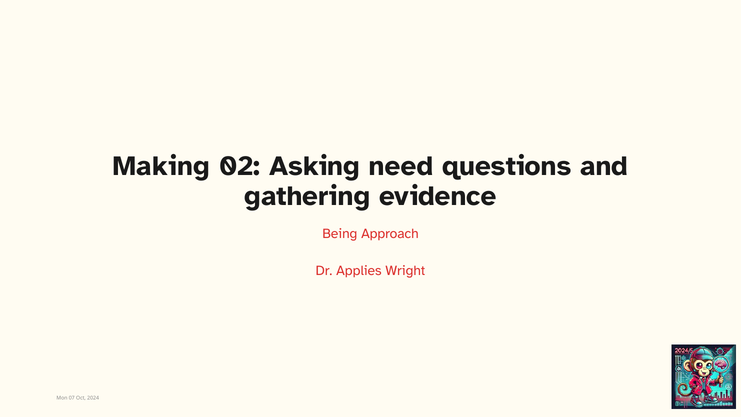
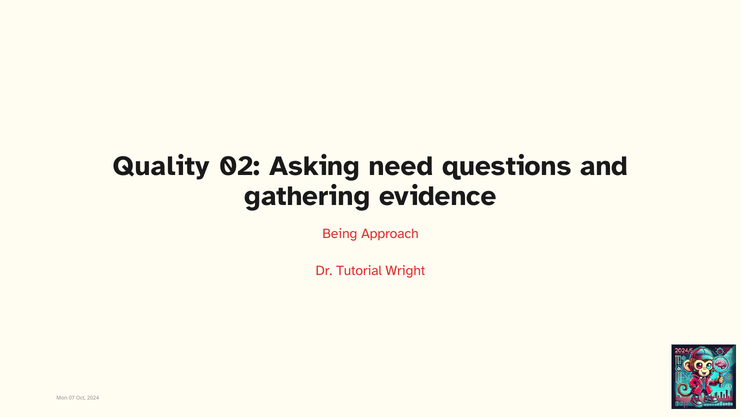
Making: Making -> Quality
Applies: Applies -> Tutorial
